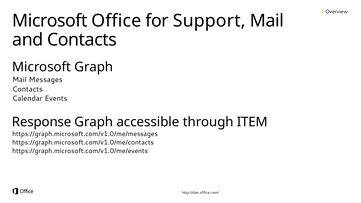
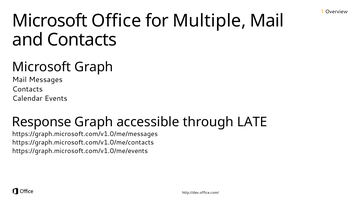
Support: Support -> Multiple
ITEM: ITEM -> LATE
